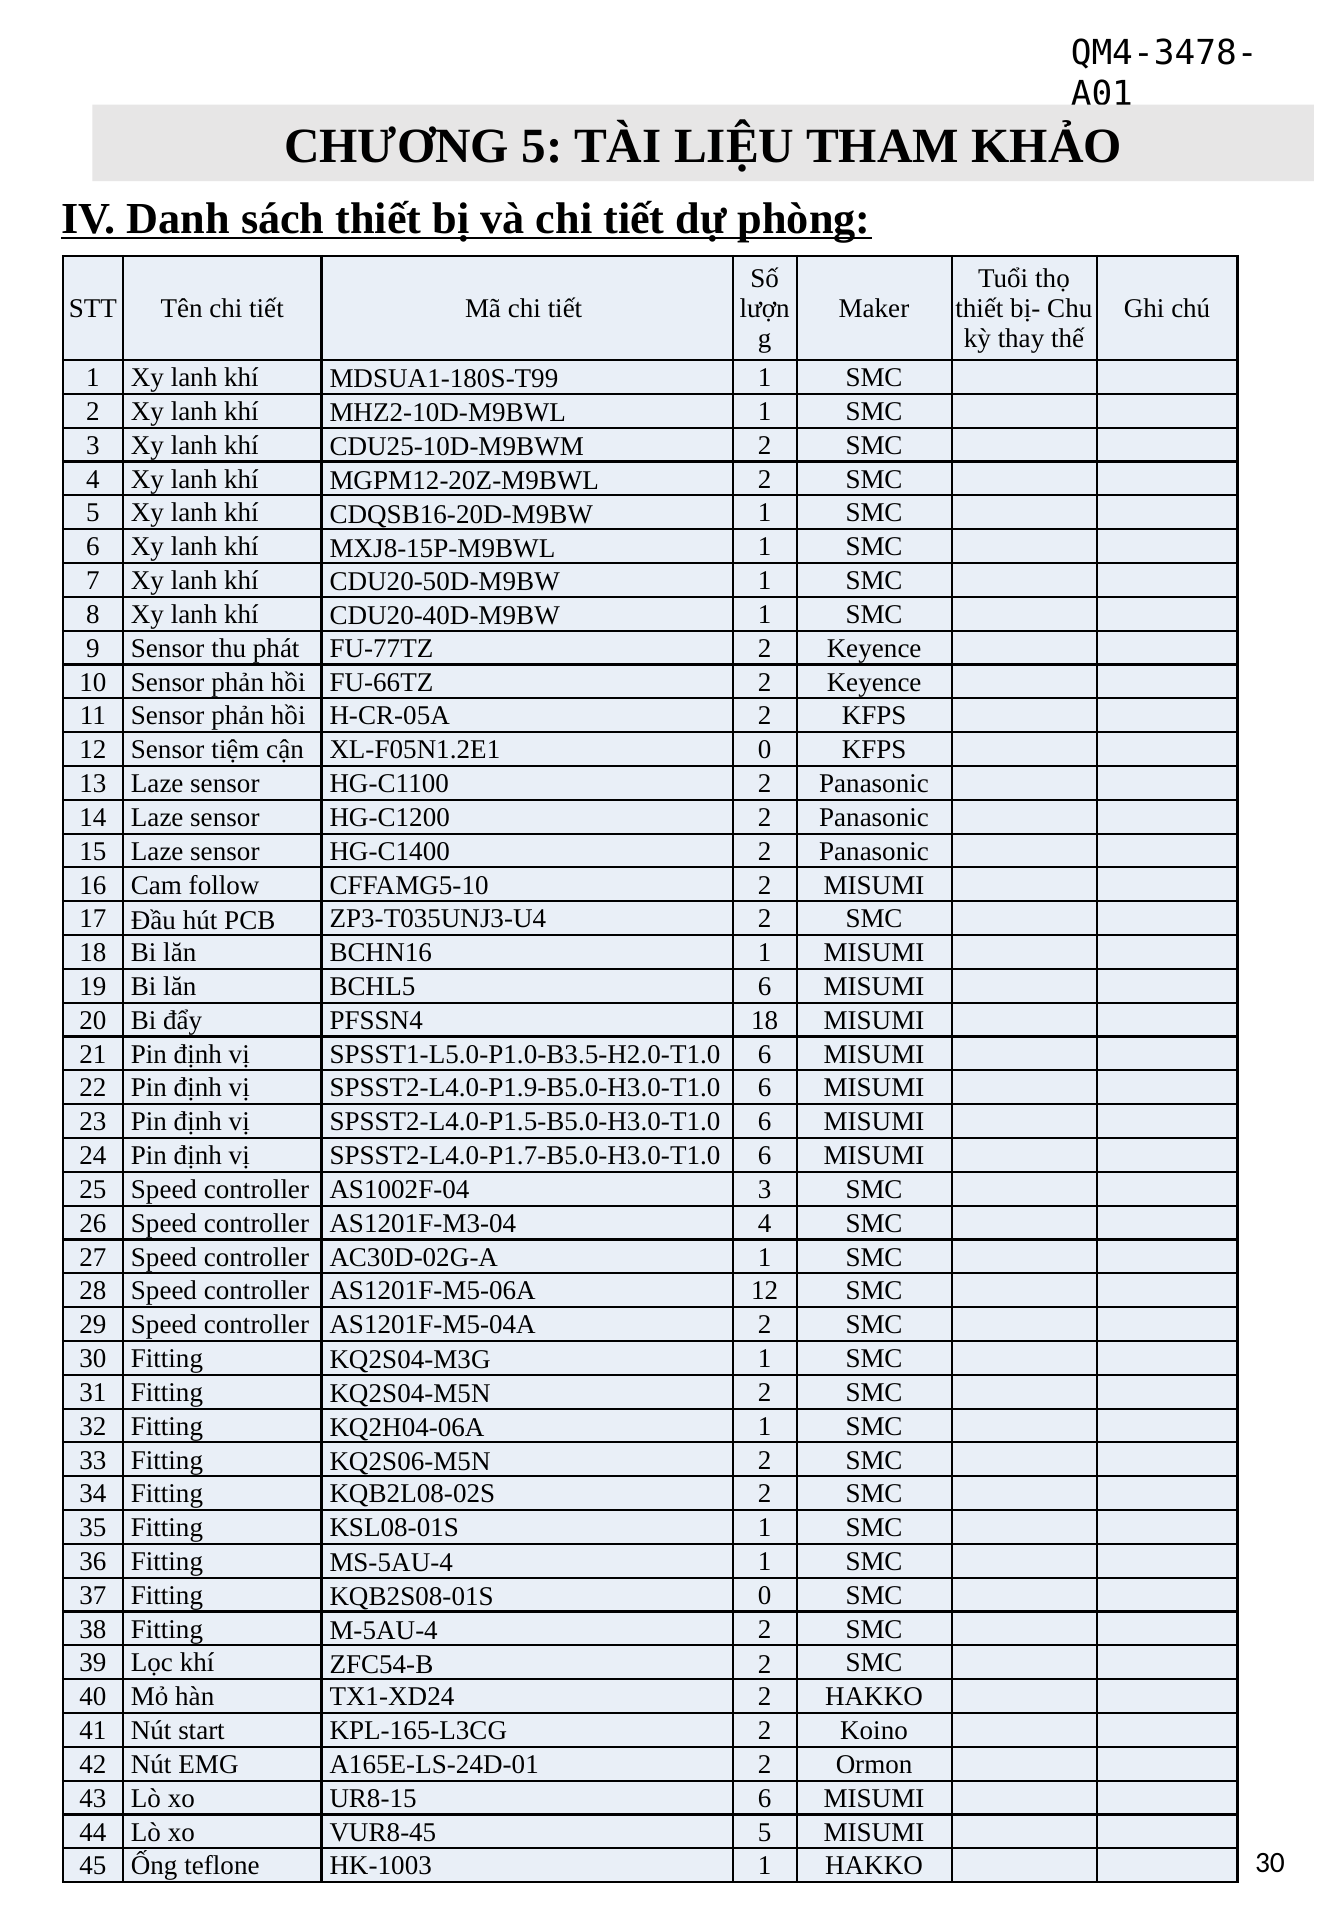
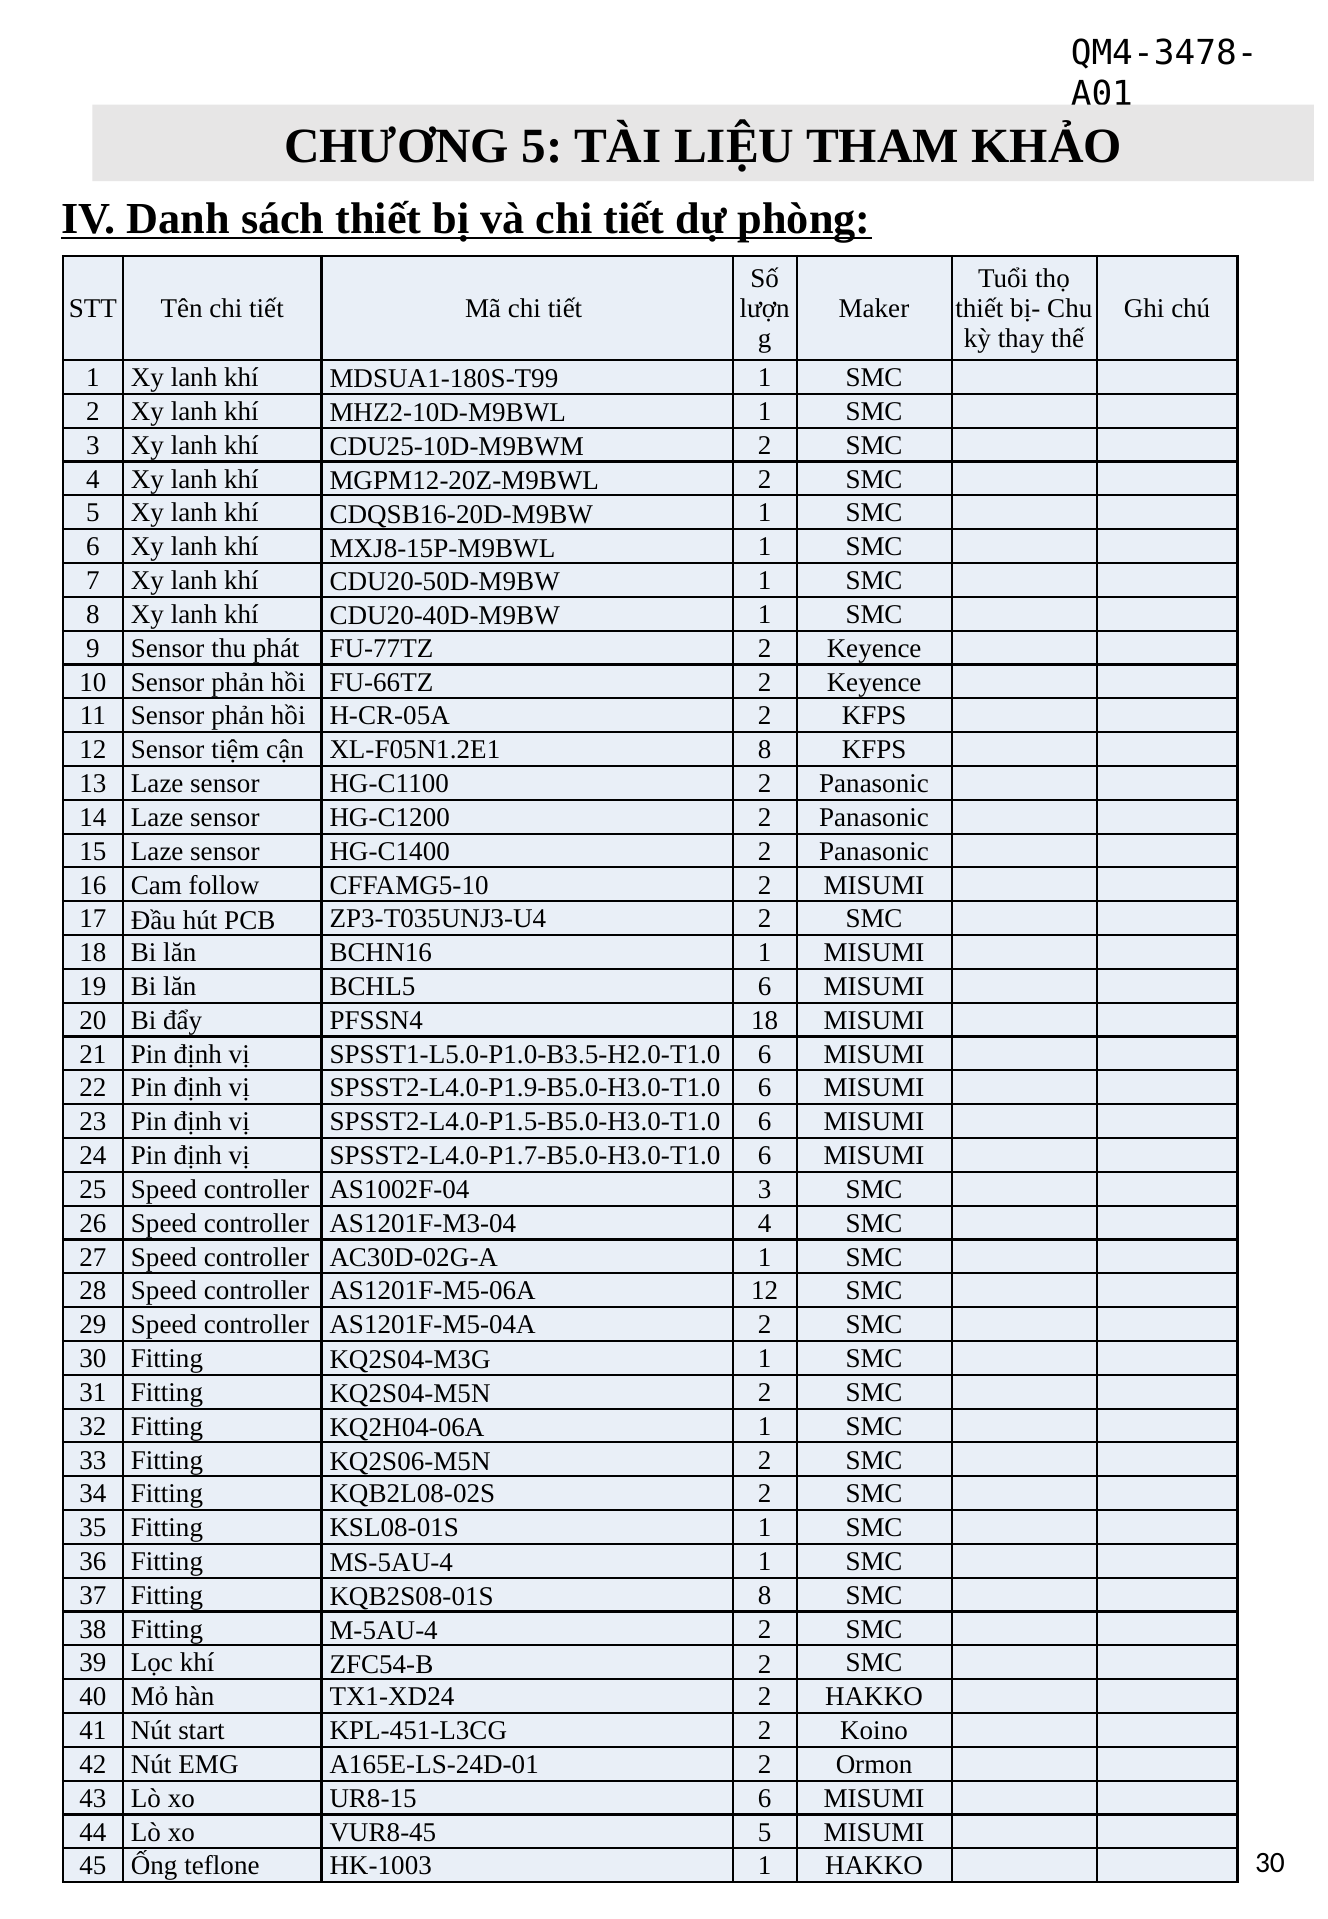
XL-F05N1.2E1 0: 0 -> 8
KQB2S08-01S 0: 0 -> 8
KPL-165-L3CG: KPL-165-L3CG -> KPL-451-L3CG
